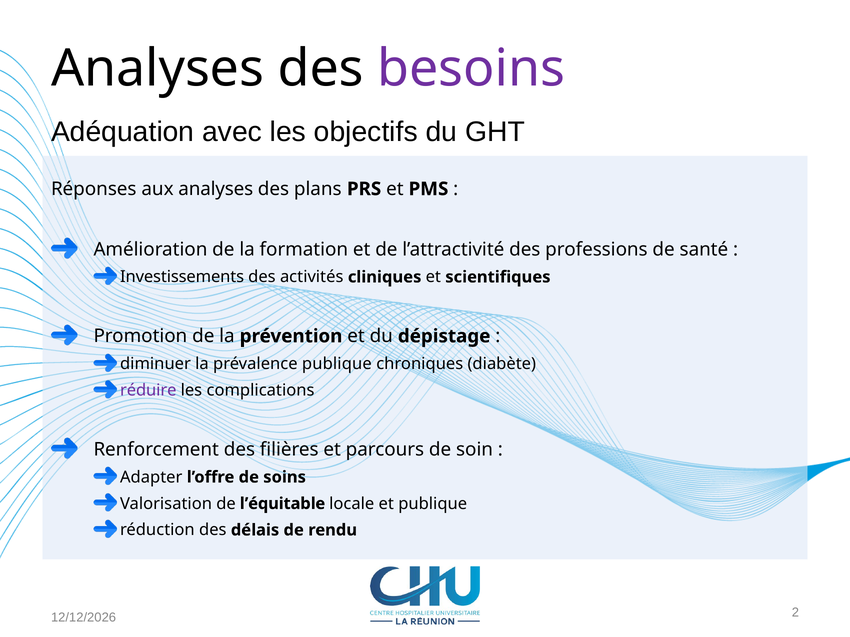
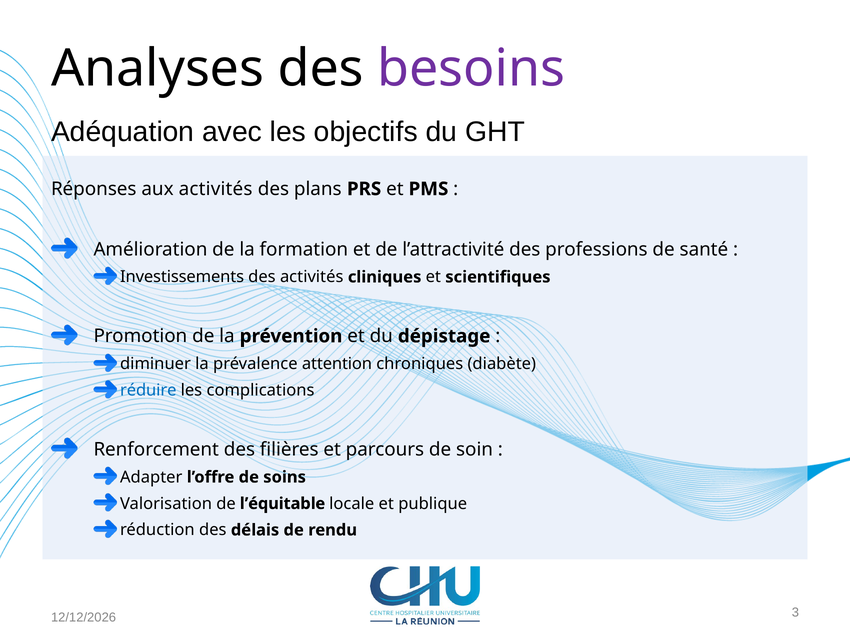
aux analyses: analyses -> activités
prévalence publique: publique -> attention
réduire colour: purple -> blue
2: 2 -> 3
